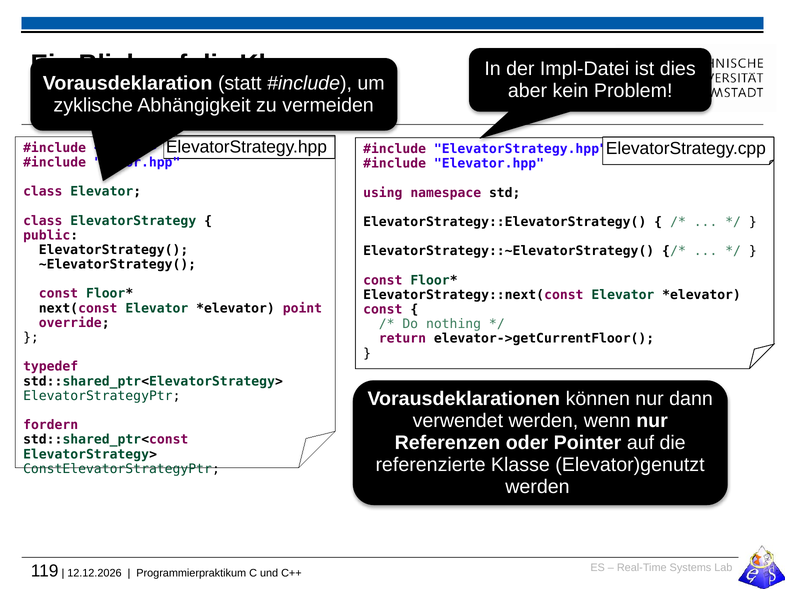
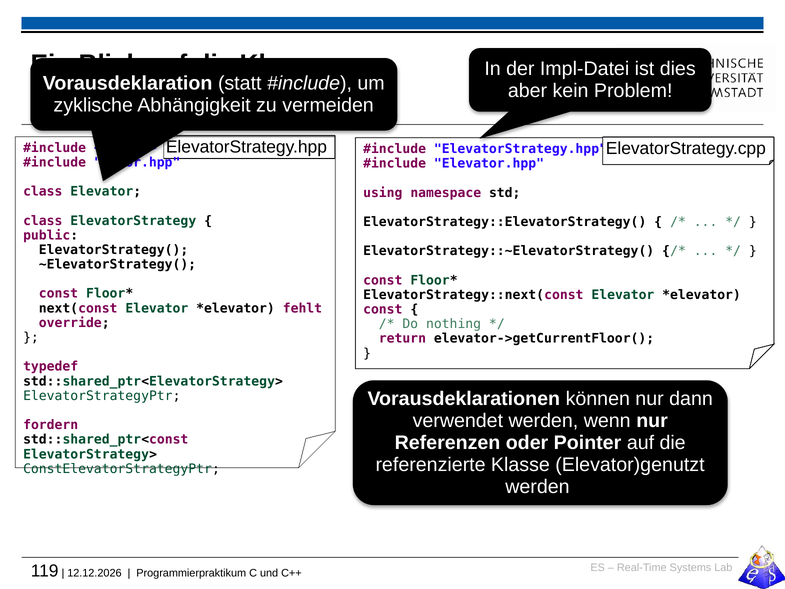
point: point -> fehlt
